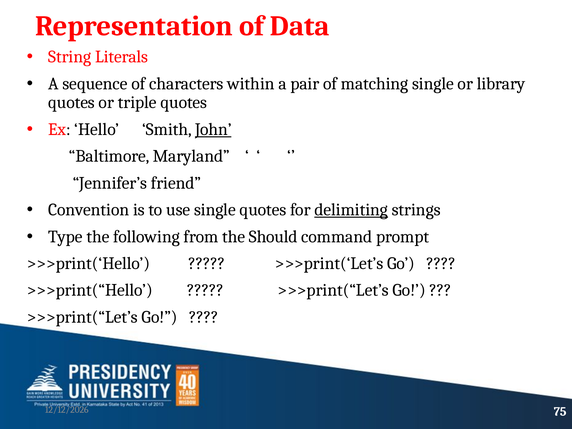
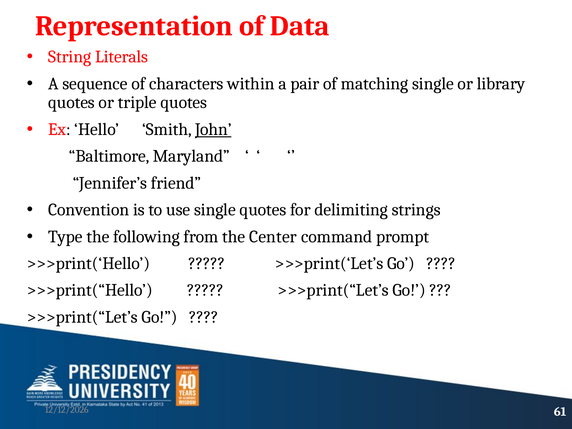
delimiting underline: present -> none
Should: Should -> Center
75: 75 -> 61
